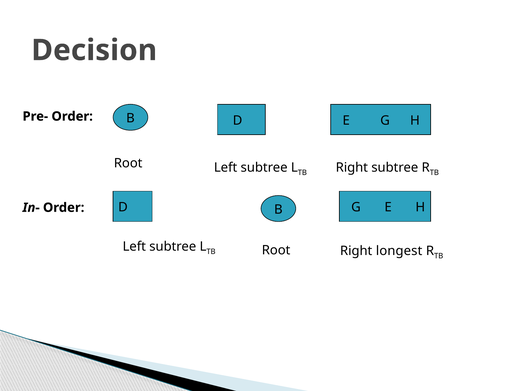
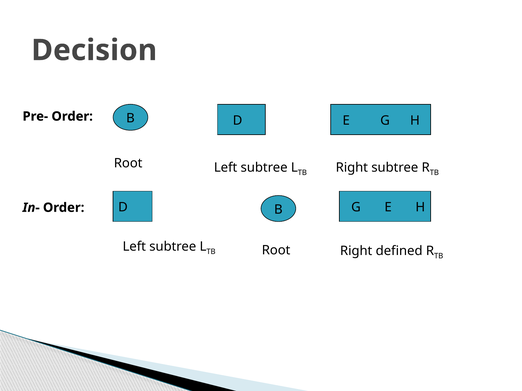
longest: longest -> defined
